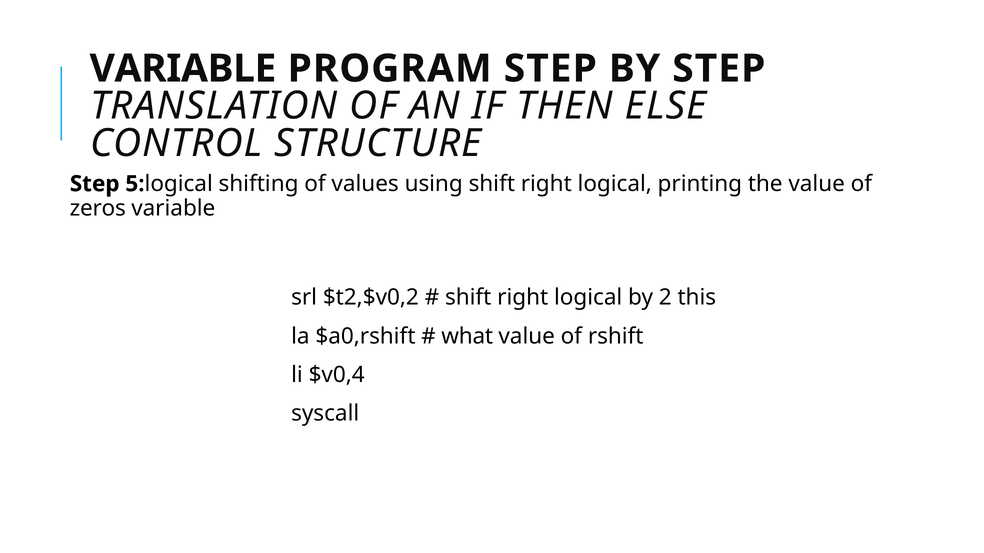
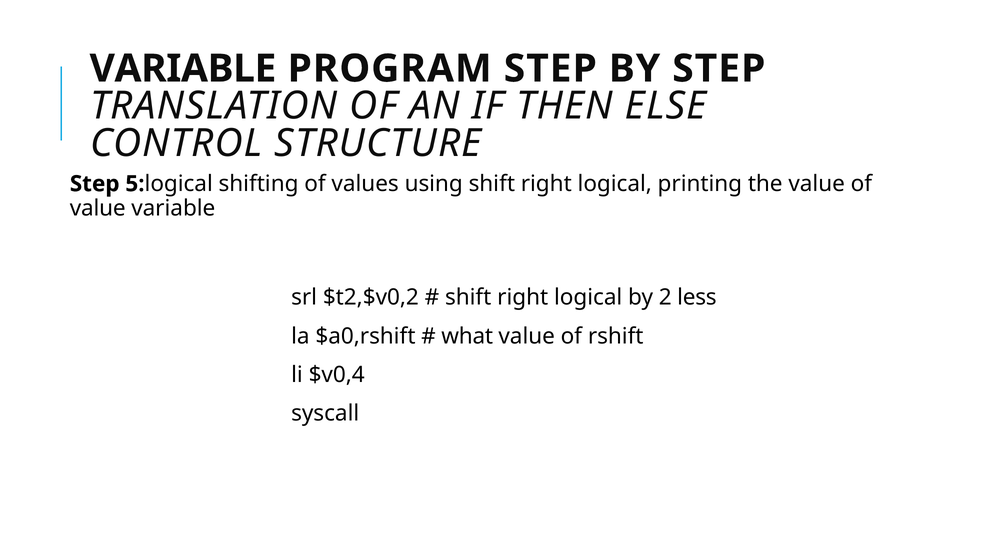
zeros at (98, 208): zeros -> value
this: this -> less
